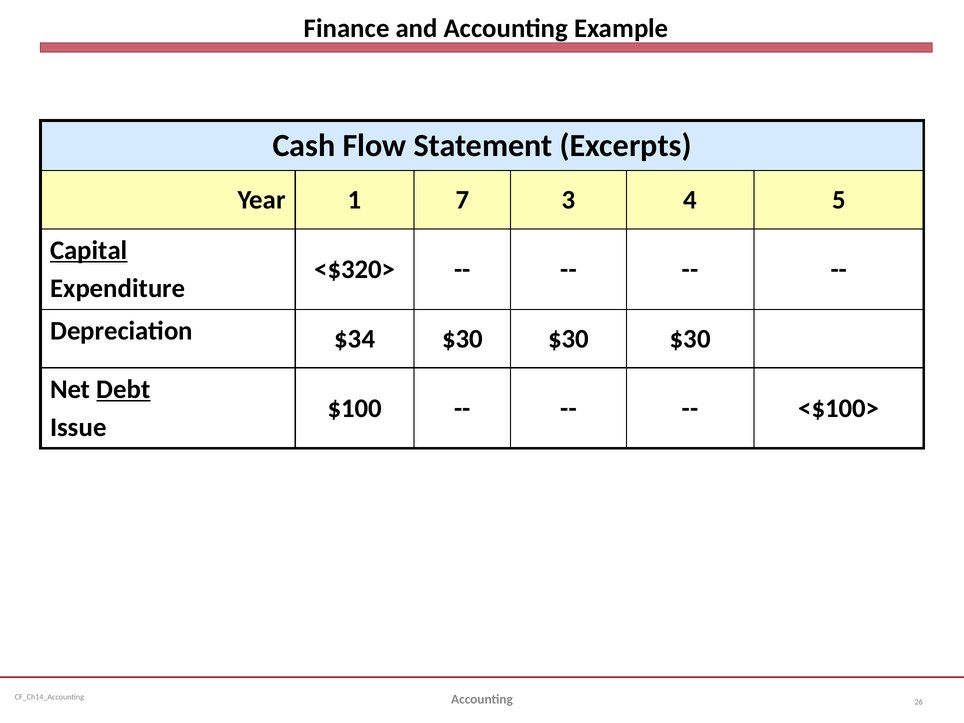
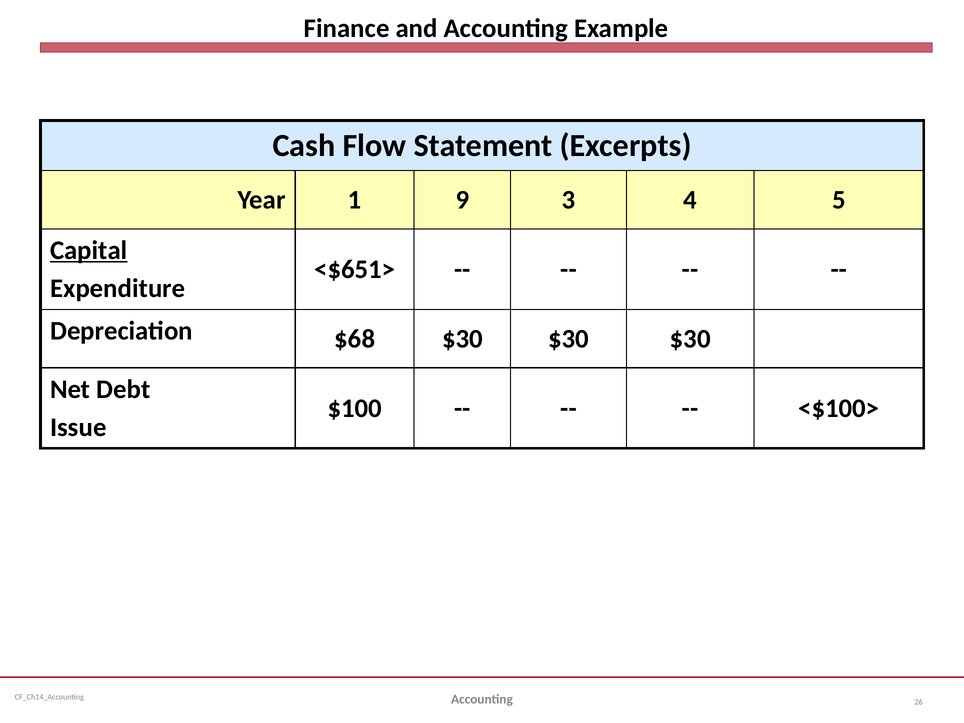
7: 7 -> 9
<$320>: <$320> -> <$651>
$34: $34 -> $68
Debt underline: present -> none
